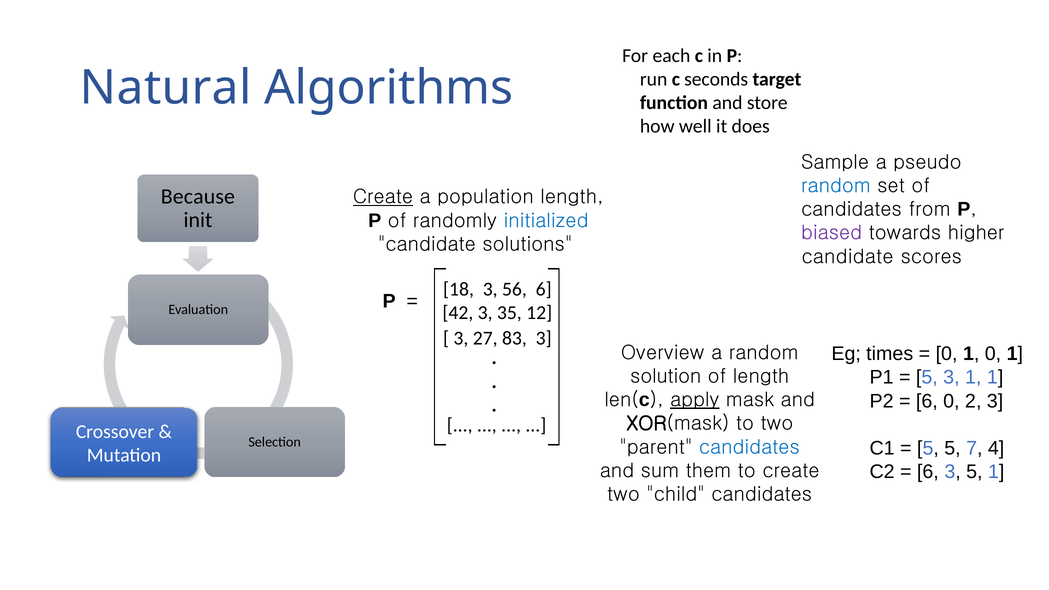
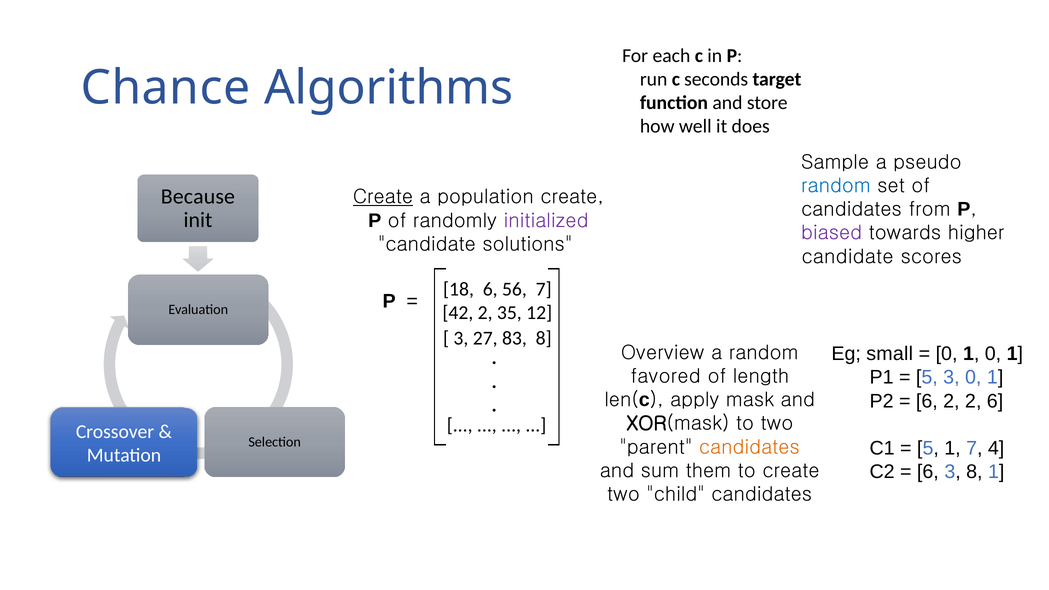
Natural: Natural -> Chance
population length: length -> create
initialized colour: blue -> purple
18 3: 3 -> 6
56 6: 6 -> 7
42 3: 3 -> 2
83 3: 3 -> 8
times: times -> small
3 1: 1 -> 0
solution: solution -> favored
apply underline: present -> none
6 0: 0 -> 2
2 3: 3 -> 6
5 5: 5 -> 1
candidates at (749, 447) colour: blue -> orange
3 5: 5 -> 8
